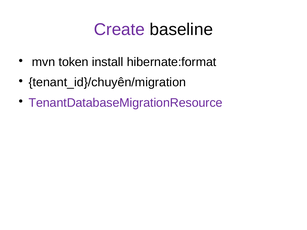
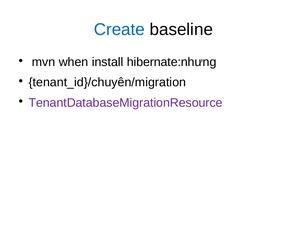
Create colour: purple -> blue
token: token -> when
hibernate:format: hibernate:format -> hibernate:nhưng
